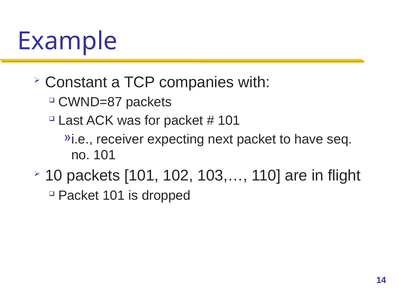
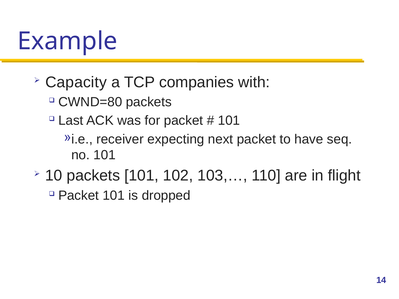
Constant: Constant -> Capacity
CWND=87: CWND=87 -> CWND=80
